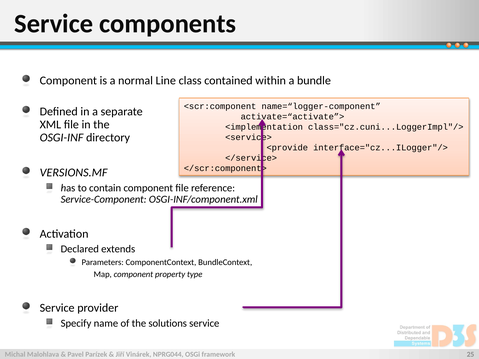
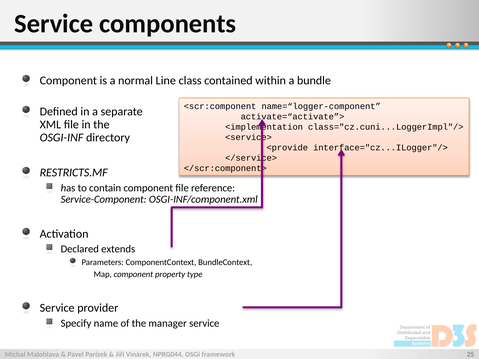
VERSIONS.MF: VERSIONS.MF -> RESTRICTS.MF
solutions: solutions -> manager
